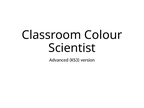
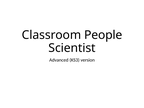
Colour: Colour -> People
